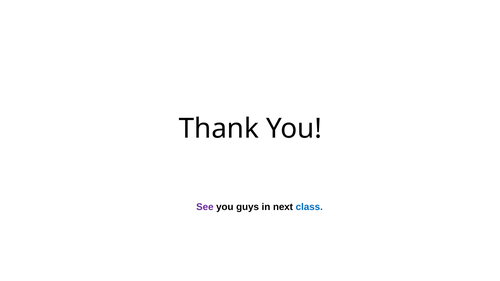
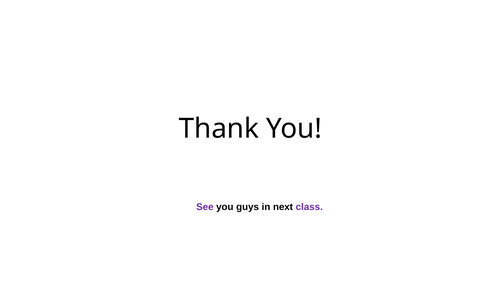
class colour: blue -> purple
